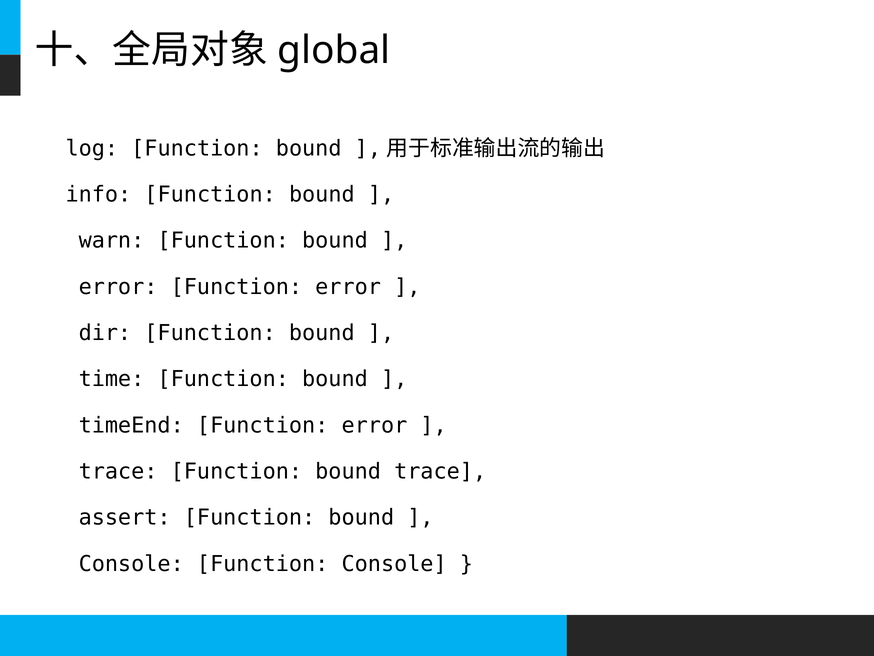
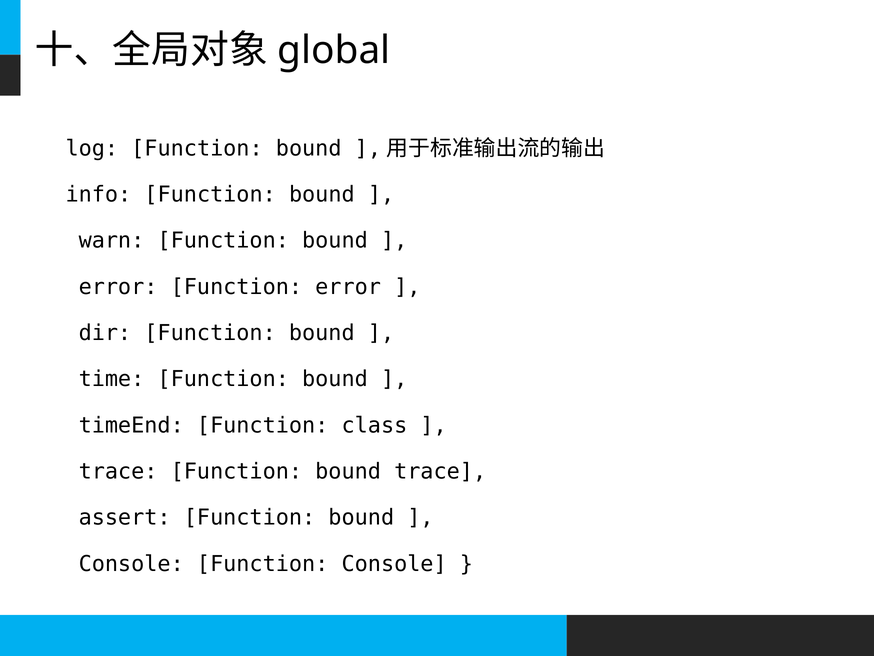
timeEnd Function error: error -> class
